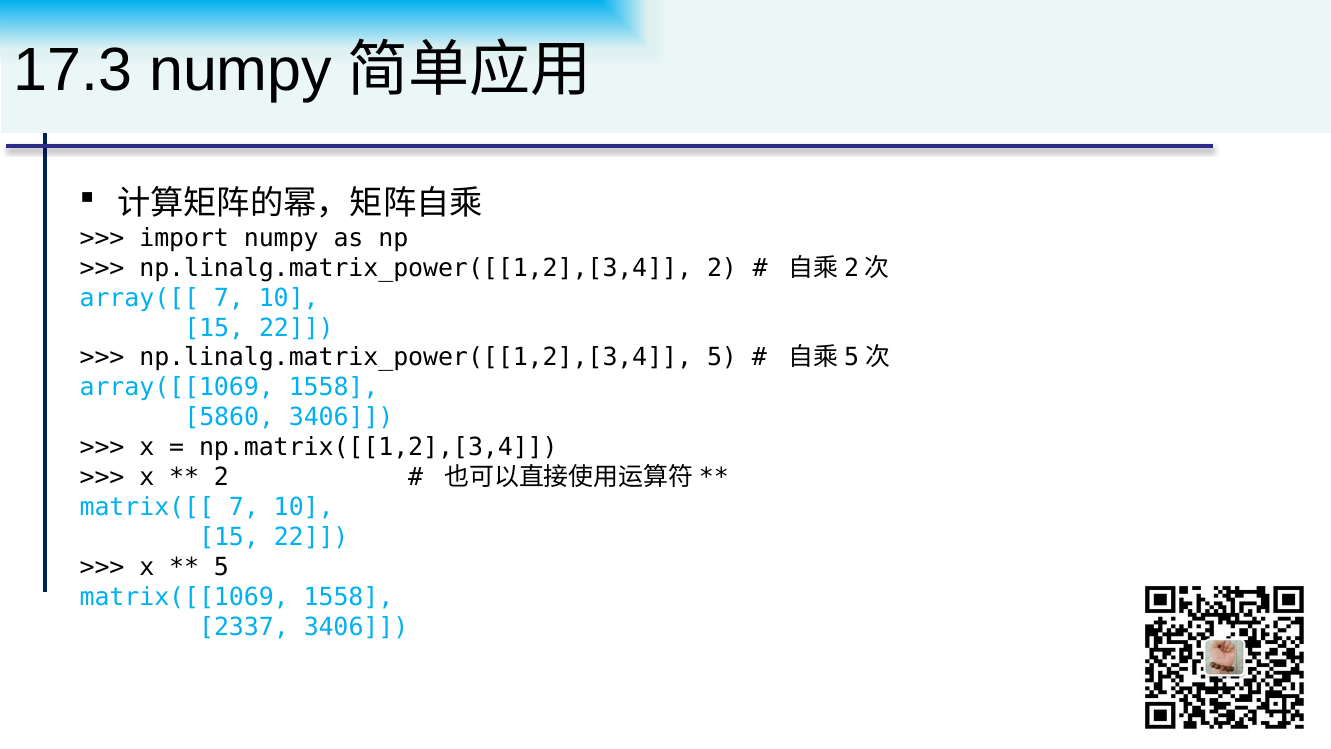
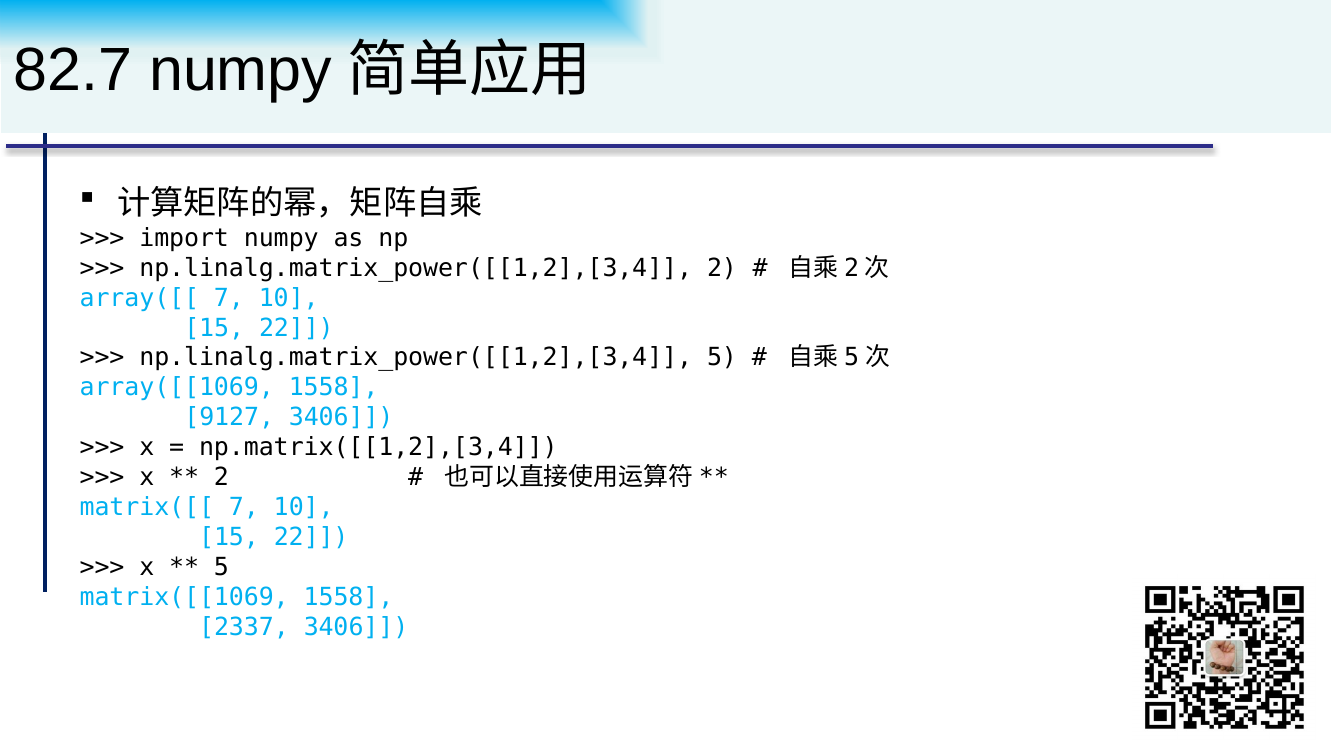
17.3: 17.3 -> 82.7
5860: 5860 -> 9127
